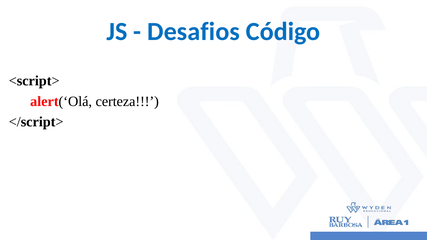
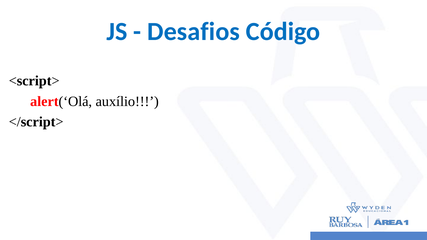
certeza: certeza -> auxílio
